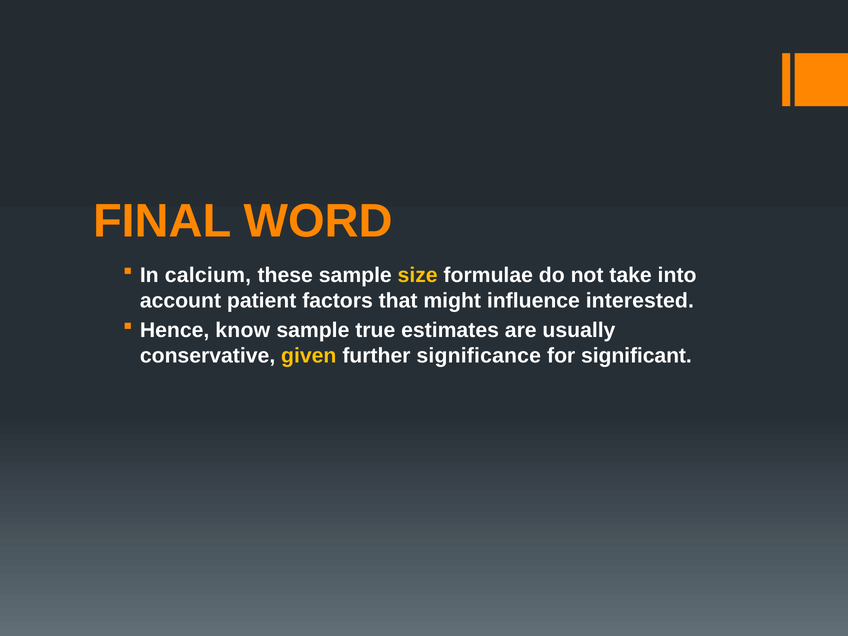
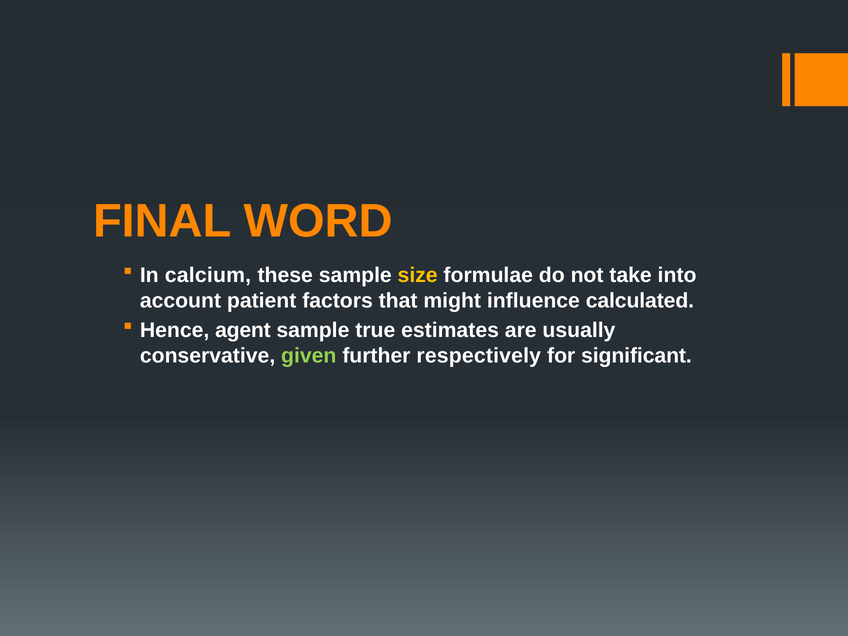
interested: interested -> calculated
know: know -> agent
given colour: yellow -> light green
significance: significance -> respectively
